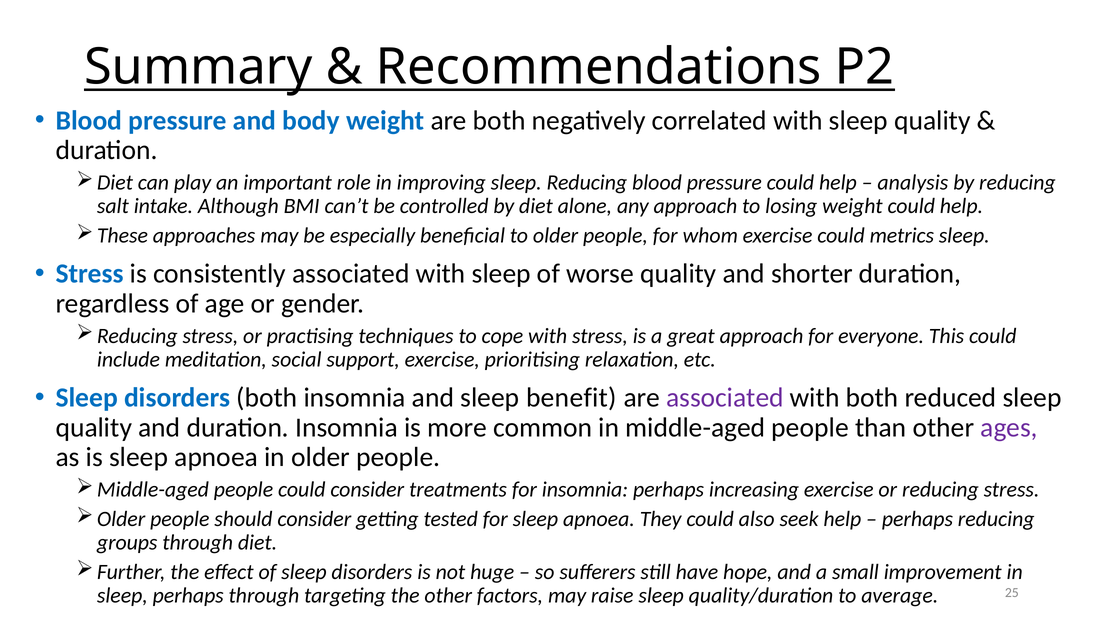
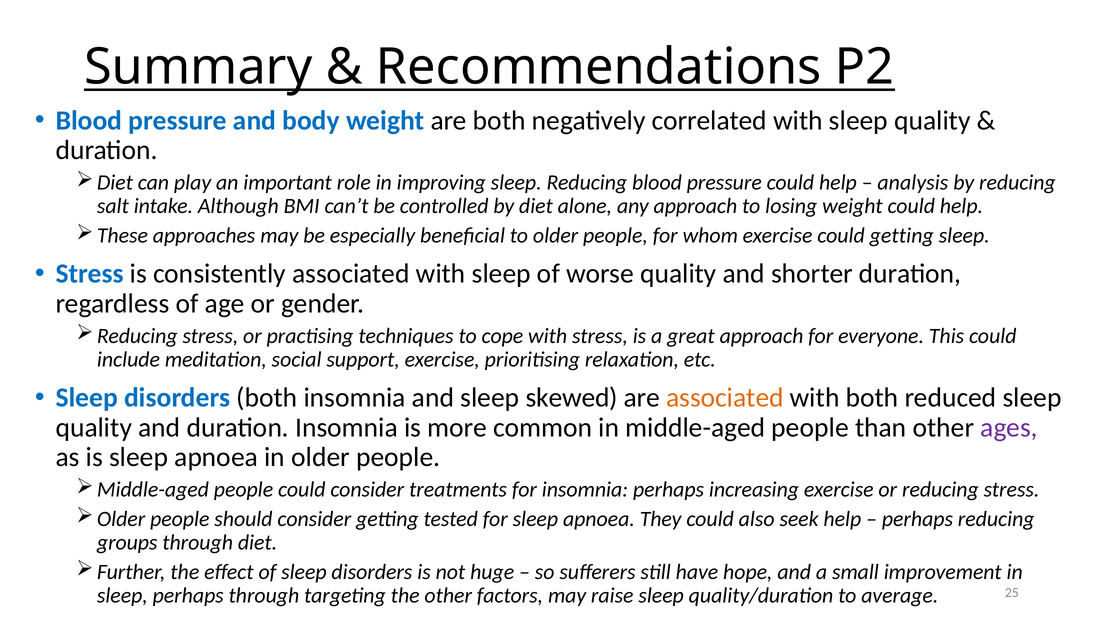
could metrics: metrics -> getting
benefit: benefit -> skewed
associated at (725, 397) colour: purple -> orange
